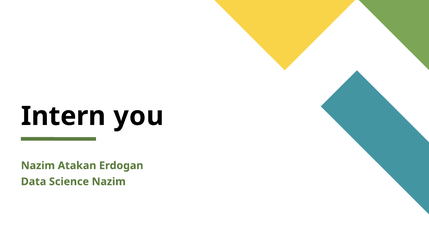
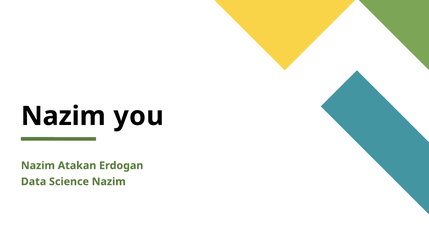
Intern at (63, 116): Intern -> Nazim
